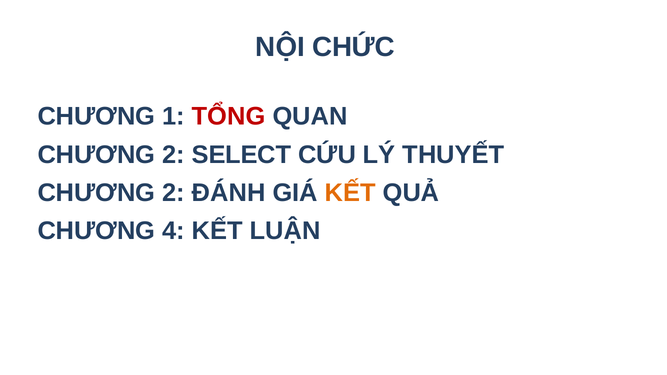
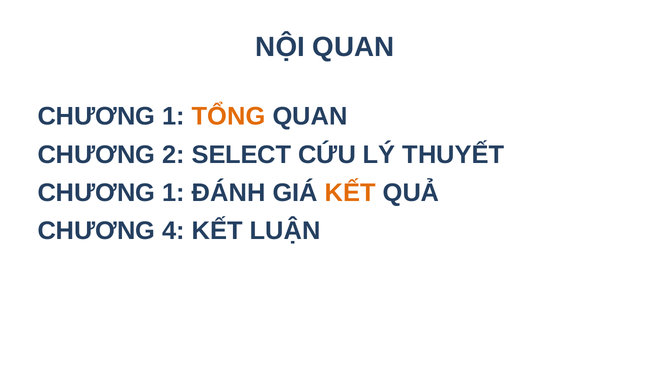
NỘI CHỨC: CHỨC -> QUAN
TỔNG colour: red -> orange
2 at (174, 193): 2 -> 1
